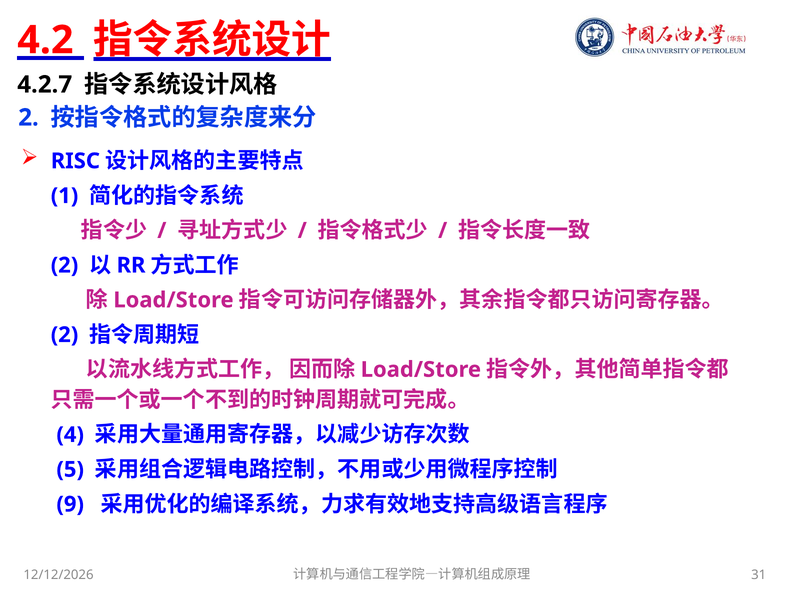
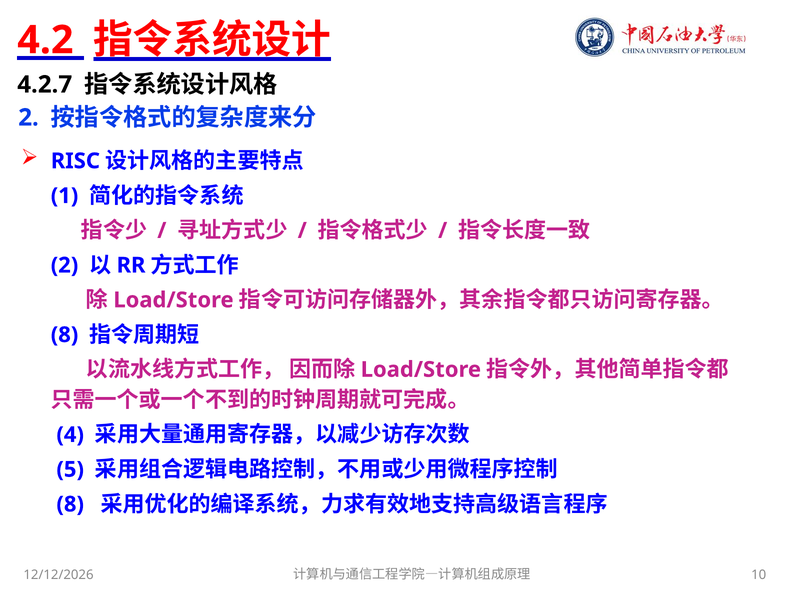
2 at (65, 335): 2 -> 8
9 at (70, 504): 9 -> 8
31: 31 -> 10
